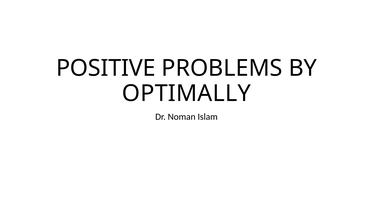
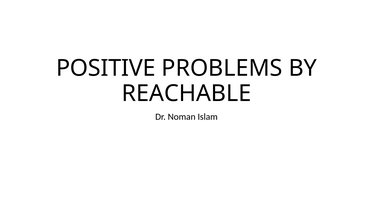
OPTIMALLY: OPTIMALLY -> REACHABLE
